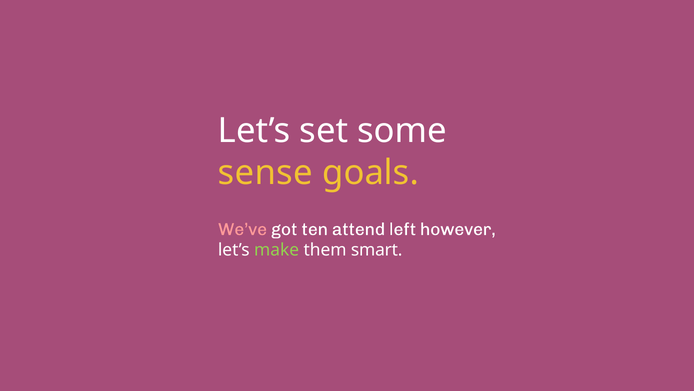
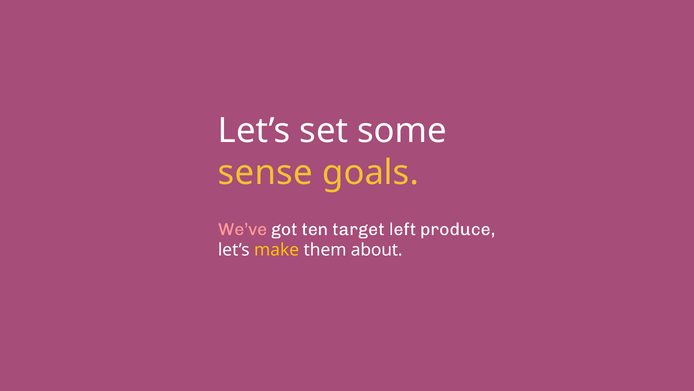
attend: attend -> target
however: however -> produce
make colour: light green -> yellow
smart: smart -> about
